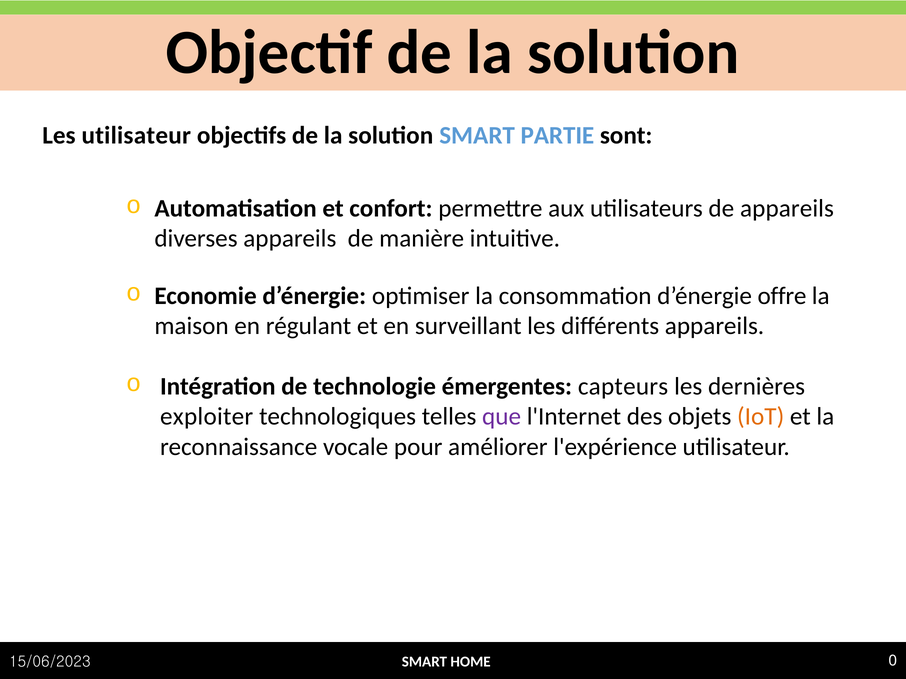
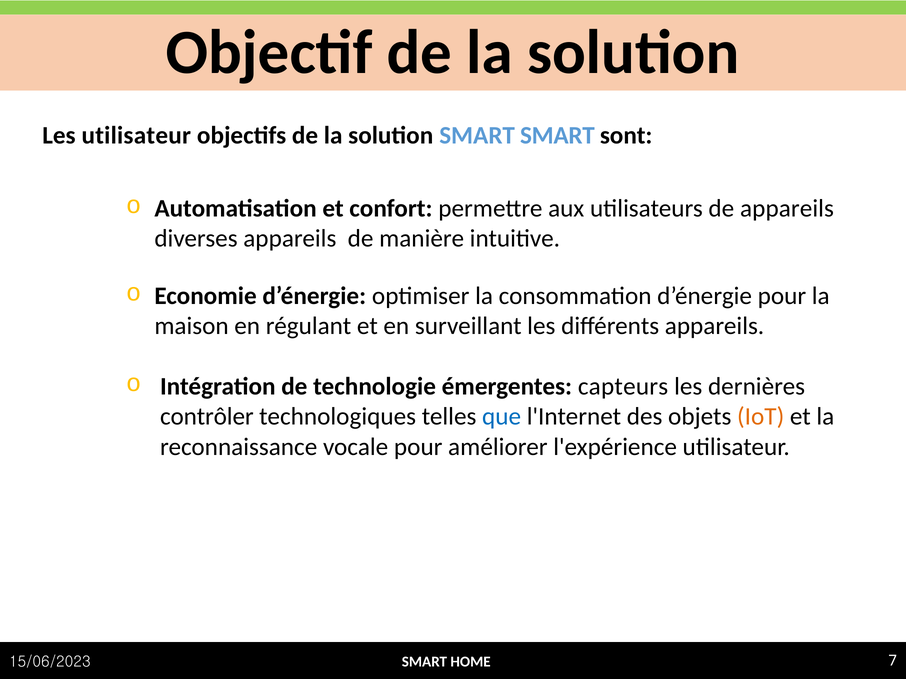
SMART PARTIE: PARTIE -> SMART
d’énergie offre: offre -> pour
exploiter: exploiter -> contrôler
que colour: purple -> blue
0: 0 -> 7
